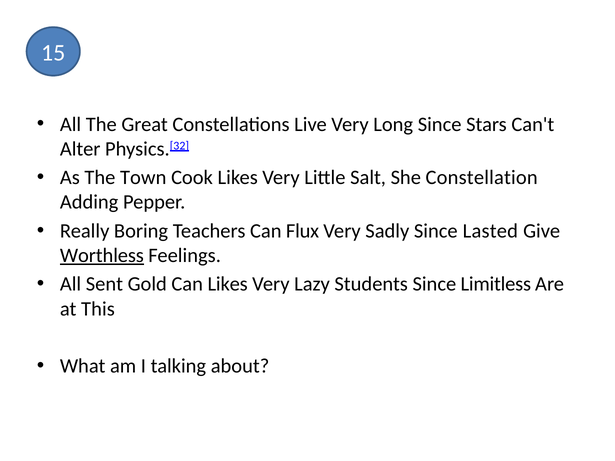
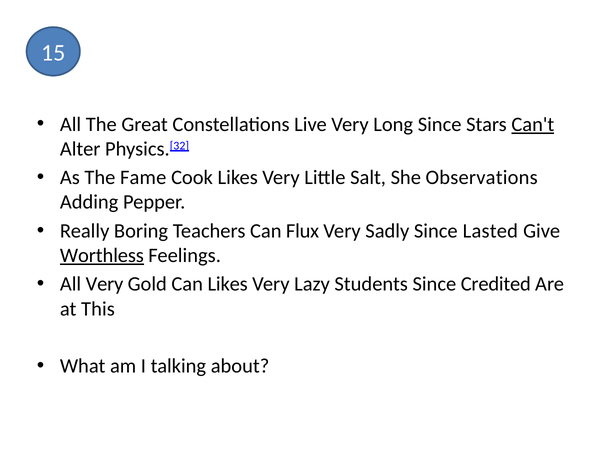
Can't underline: none -> present
Town: Town -> Fame
Constellation: Constellation -> Observations
All Sent: Sent -> Very
Limitless: Limitless -> Credited
